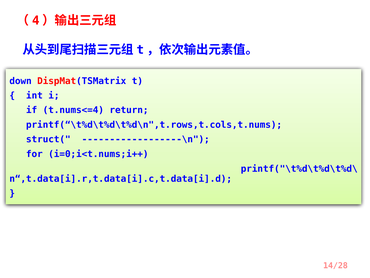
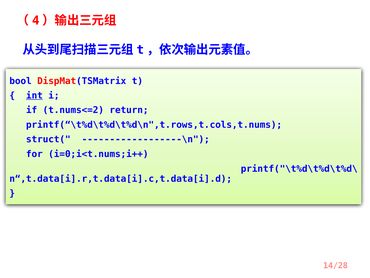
down: down -> bool
int underline: none -> present
t.nums<=4: t.nums<=4 -> t.nums<=2
